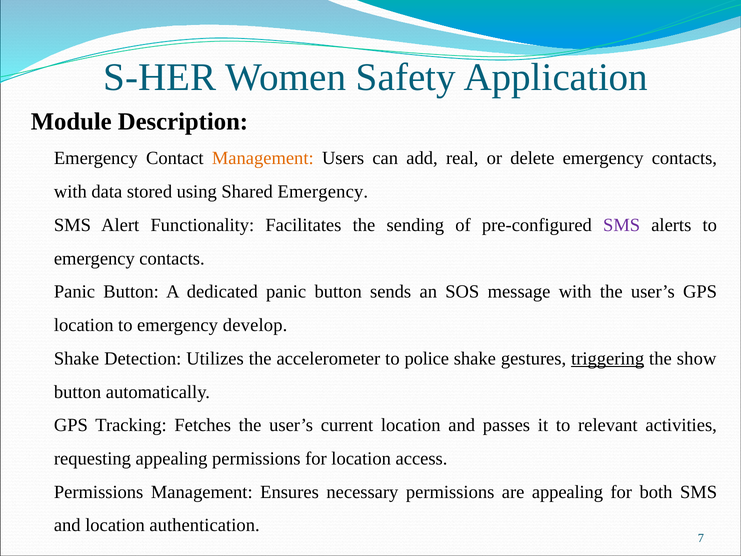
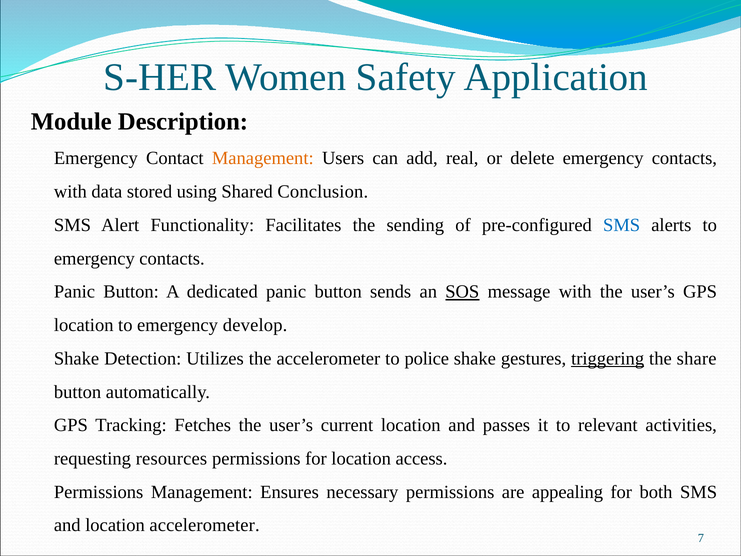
Shared Emergency: Emergency -> Conclusion
SMS at (622, 225) colour: purple -> blue
SOS underline: none -> present
show: show -> share
requesting appealing: appealing -> resources
location authentication: authentication -> accelerometer
